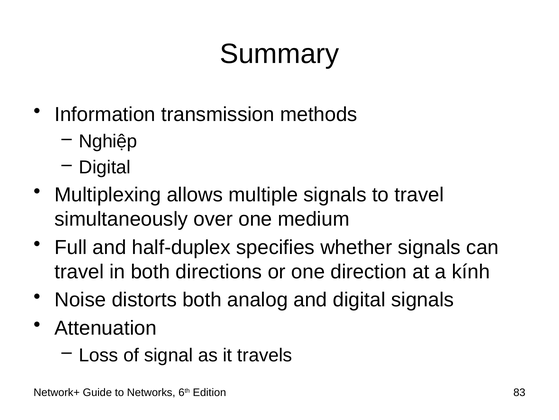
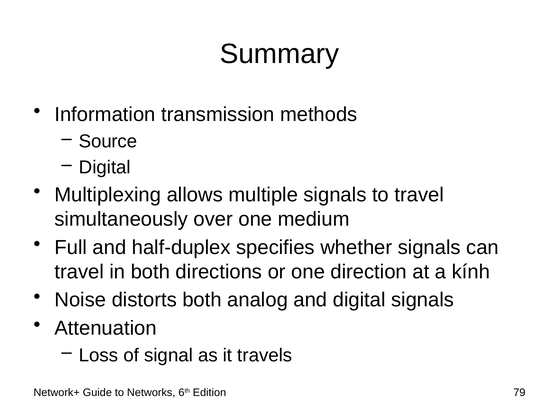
Nghiệp: Nghiệp -> Source
83: 83 -> 79
